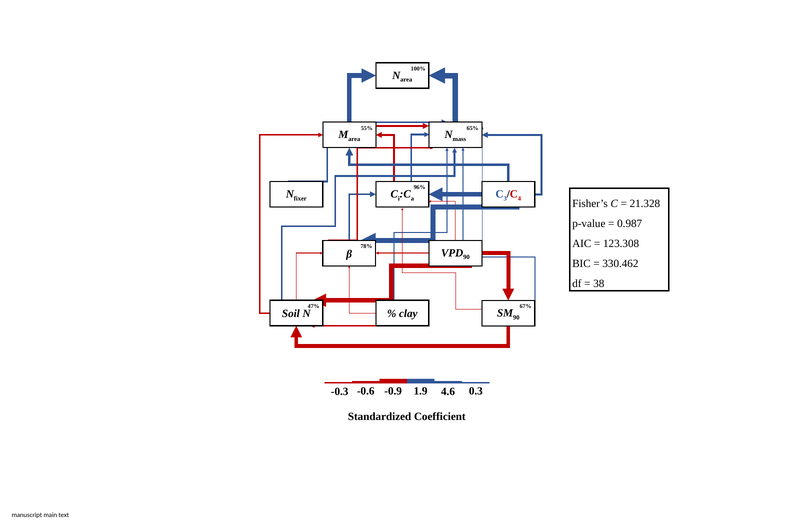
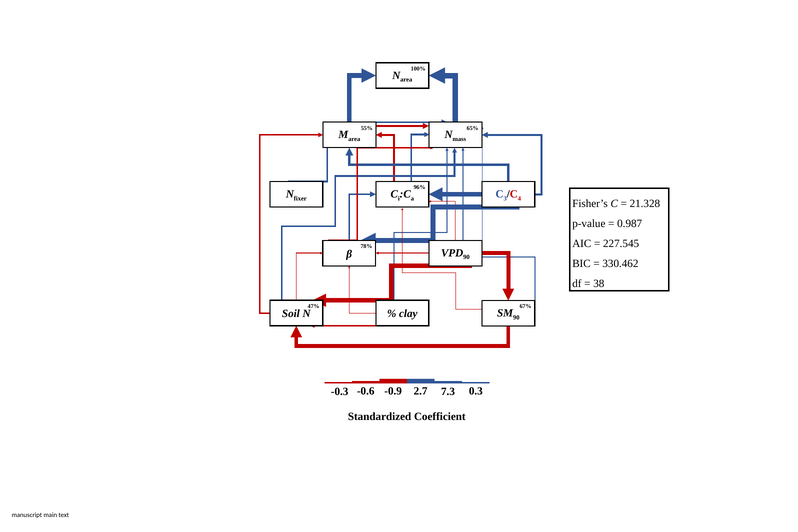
123.308: 123.308 -> 227.545
1.9: 1.9 -> 2.7
4.6: 4.6 -> 7.3
